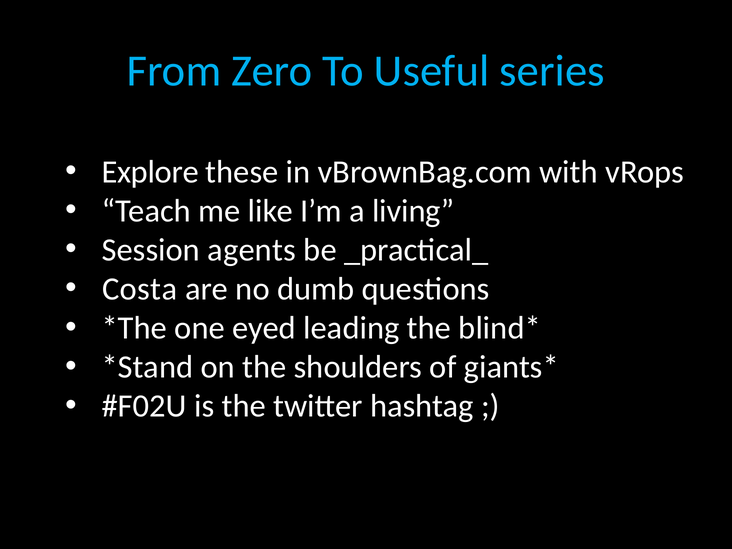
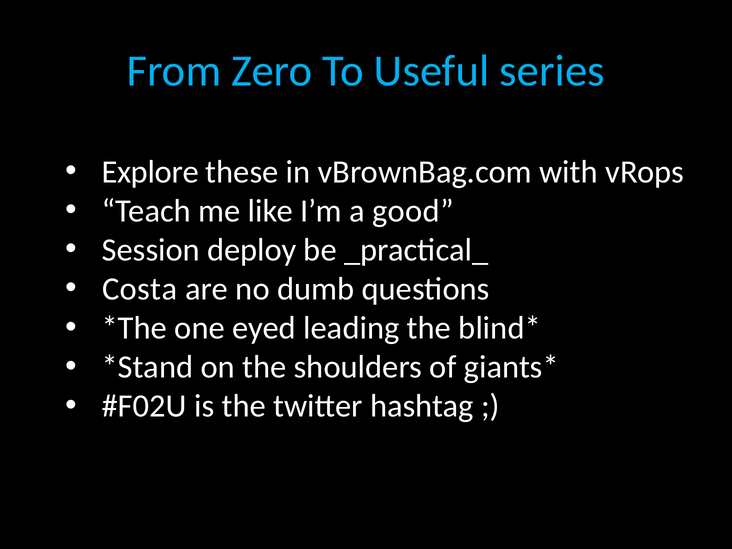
living: living -> good
agents: agents -> deploy
